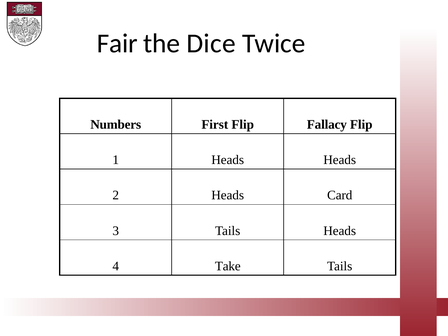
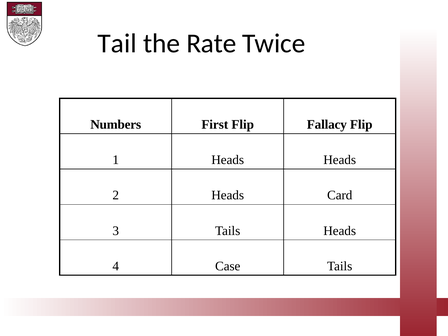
Fair: Fair -> Tail
Dice: Dice -> Rate
Take: Take -> Case
